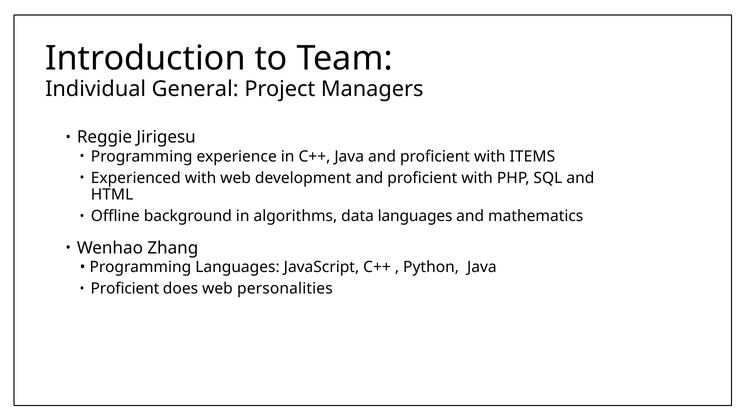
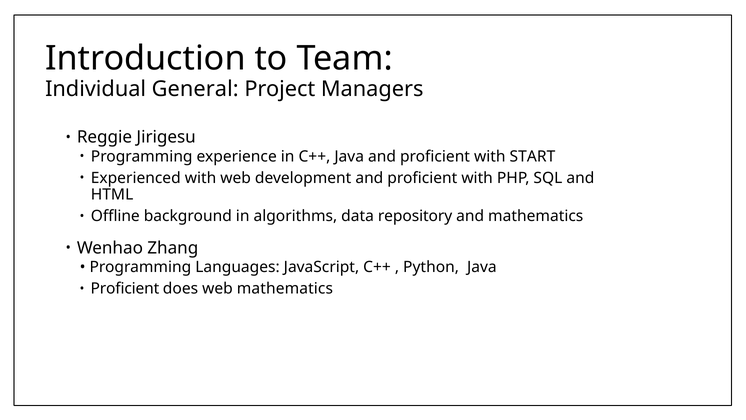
ITEMS: ITEMS -> START
data languages: languages -> repository
web personalities: personalities -> mathematics
